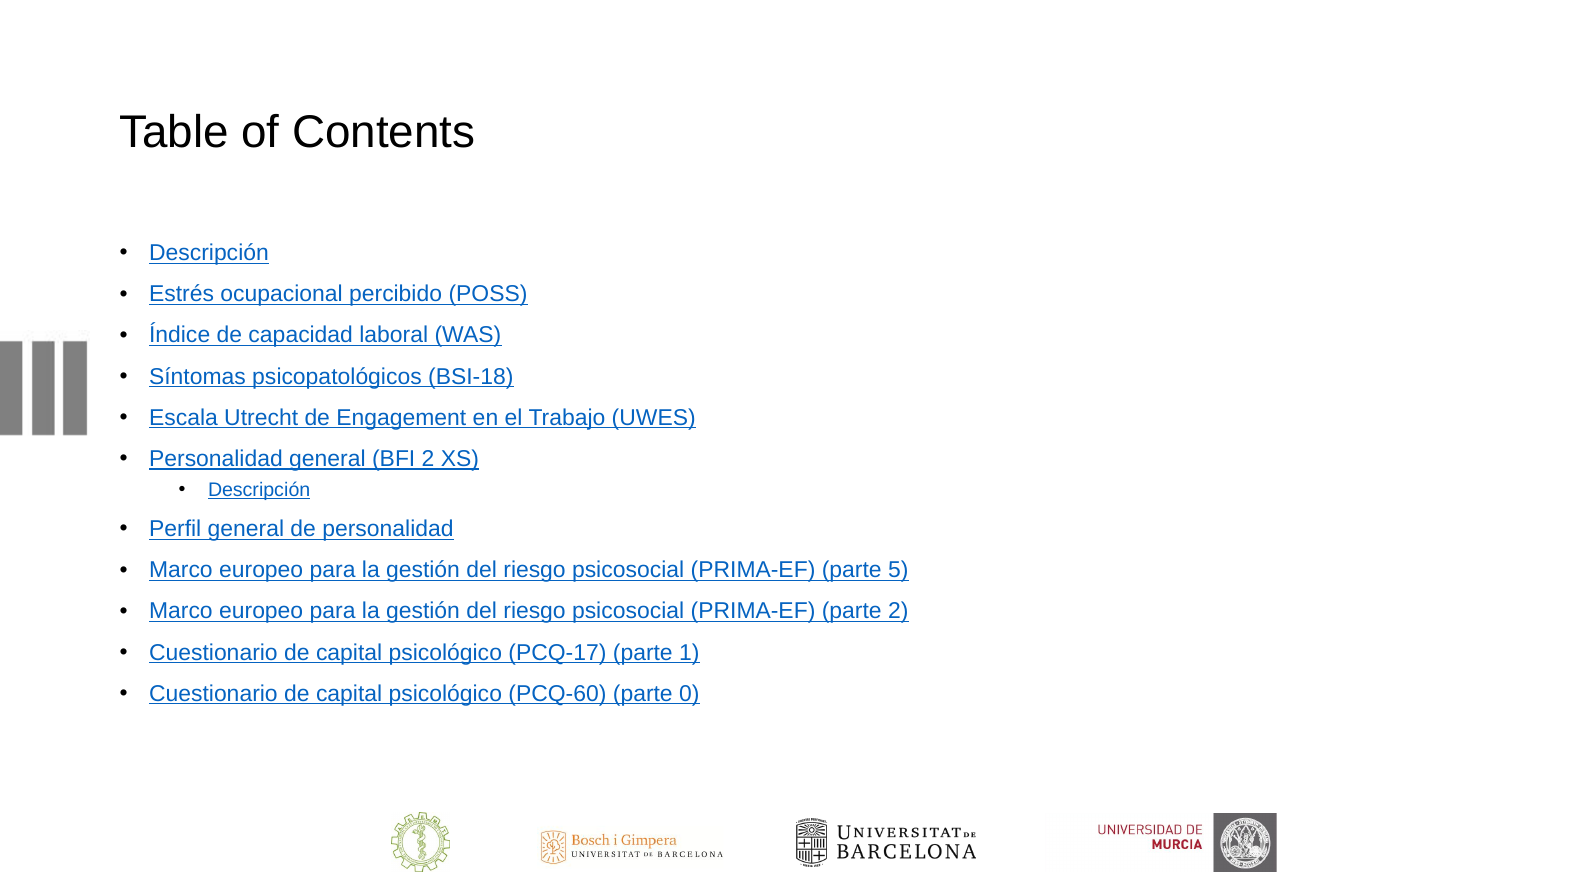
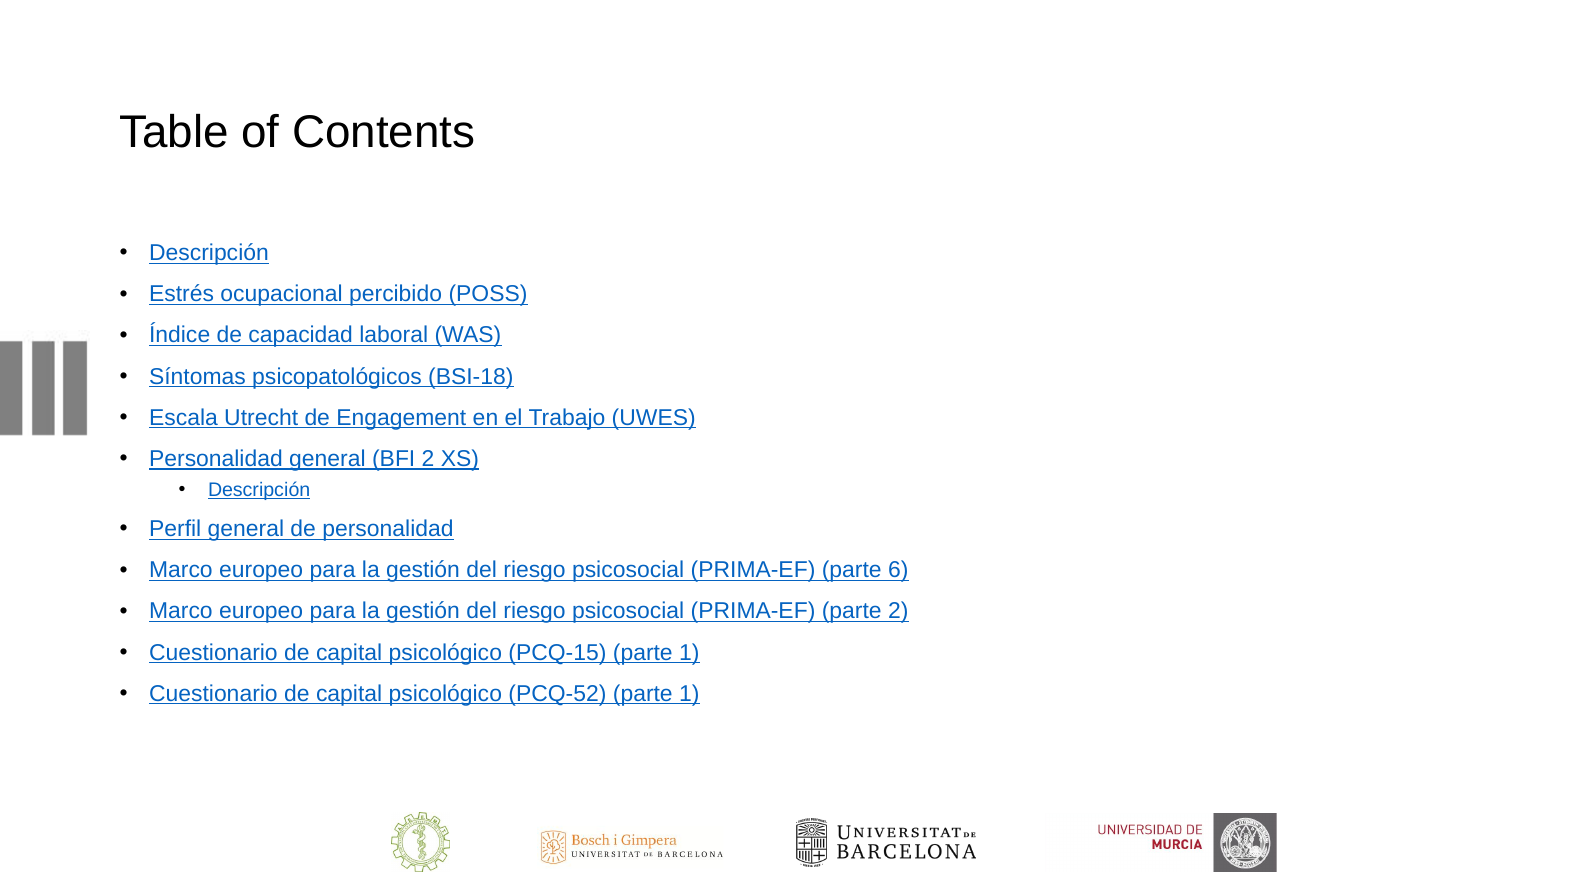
5: 5 -> 6
PCQ-17: PCQ-17 -> PCQ-15
PCQ-60: PCQ-60 -> PCQ-52
0 at (689, 694): 0 -> 1
